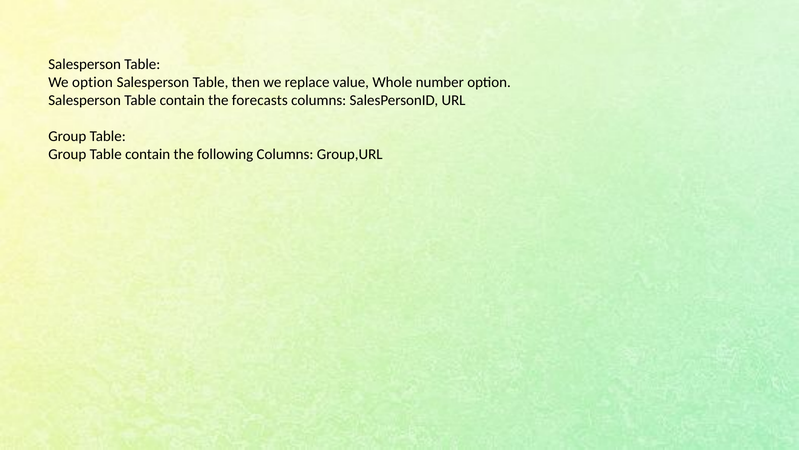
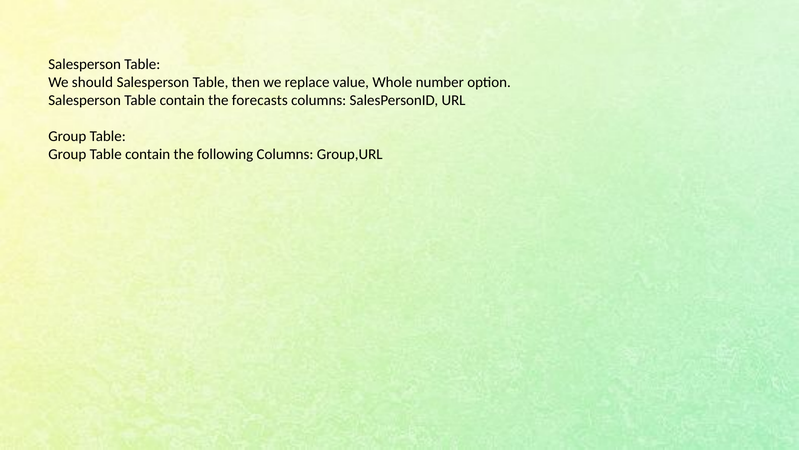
We option: option -> should
